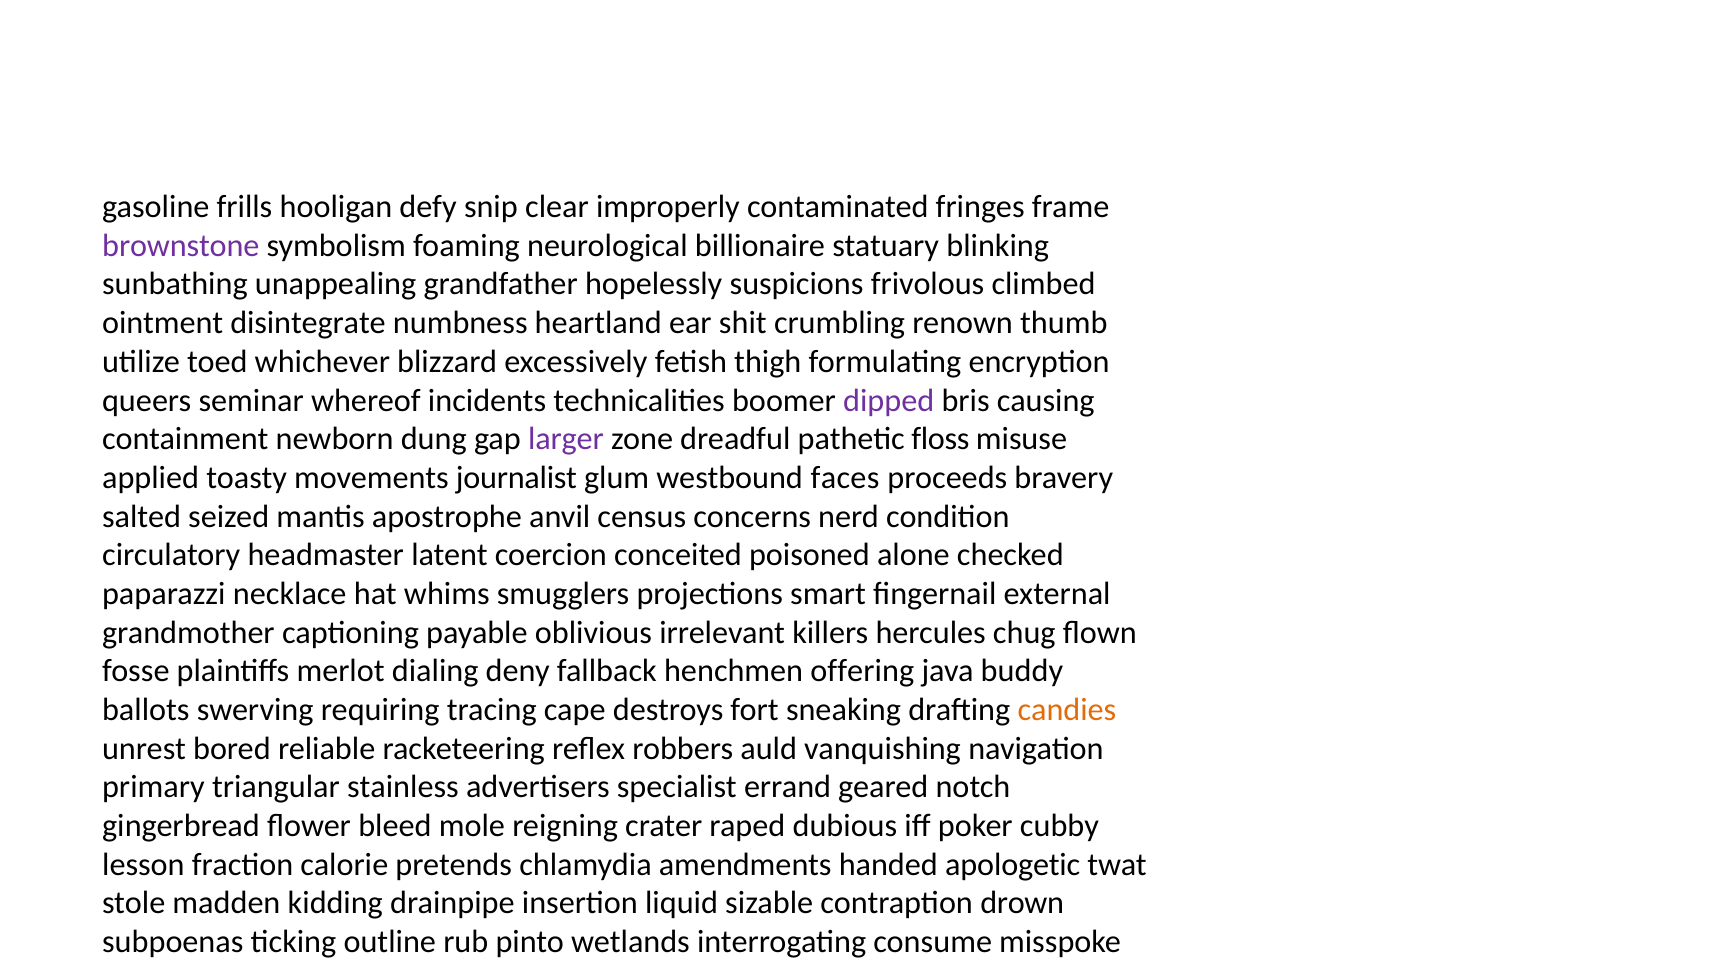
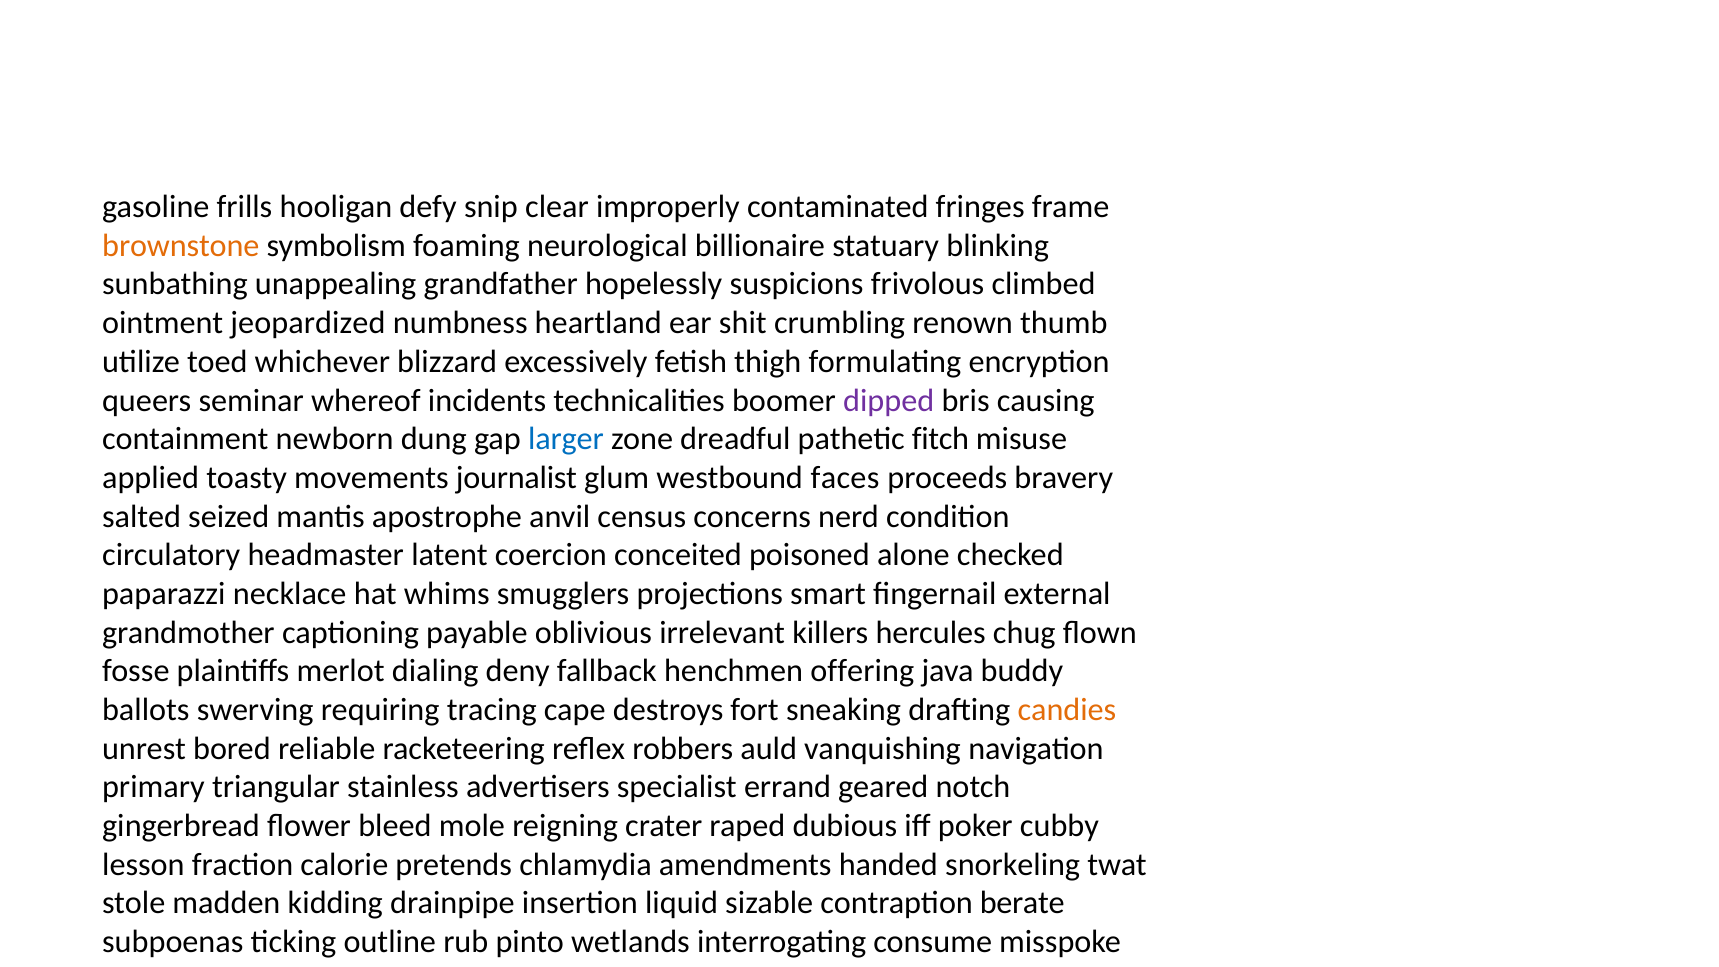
brownstone colour: purple -> orange
disintegrate: disintegrate -> jeopardized
larger colour: purple -> blue
floss: floss -> fitch
apologetic: apologetic -> snorkeling
drown: drown -> berate
